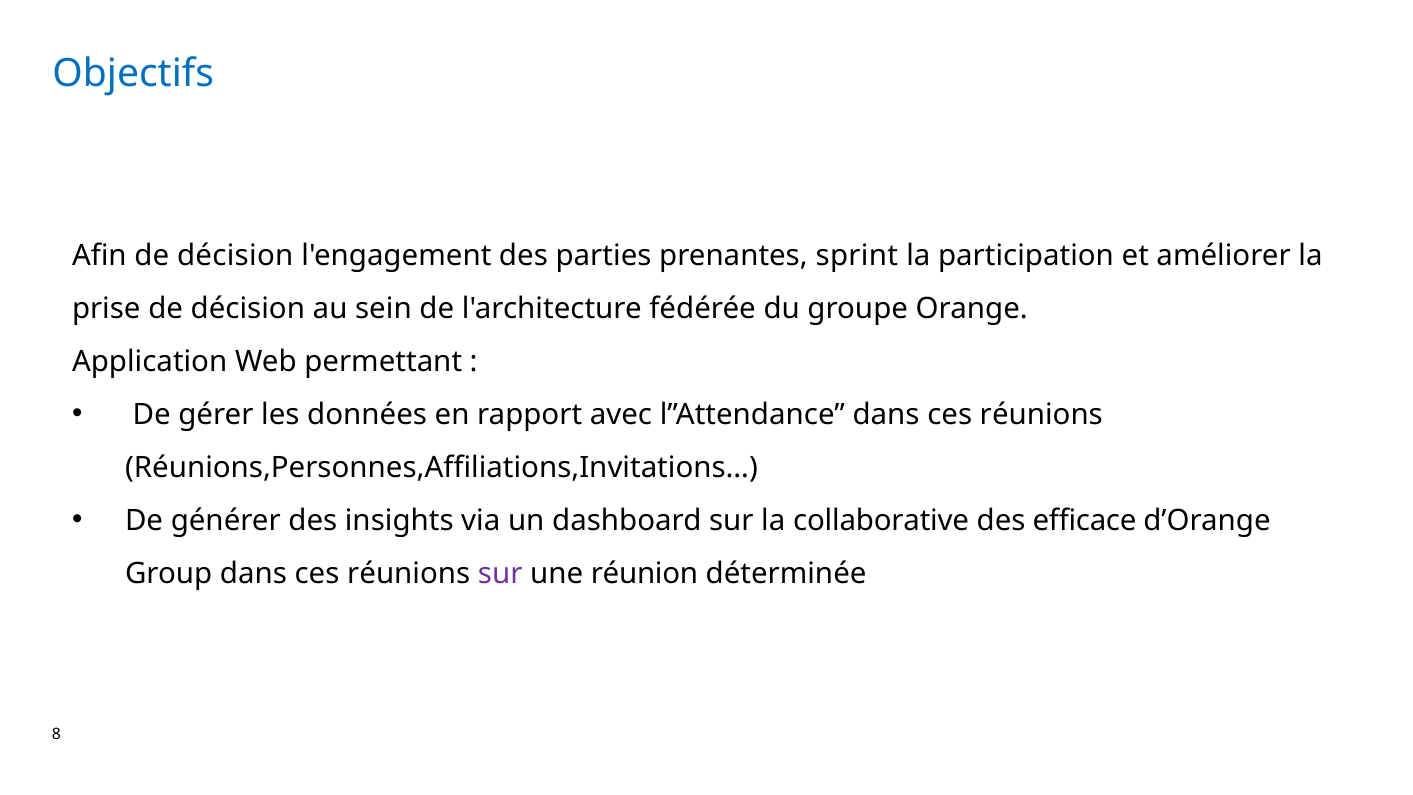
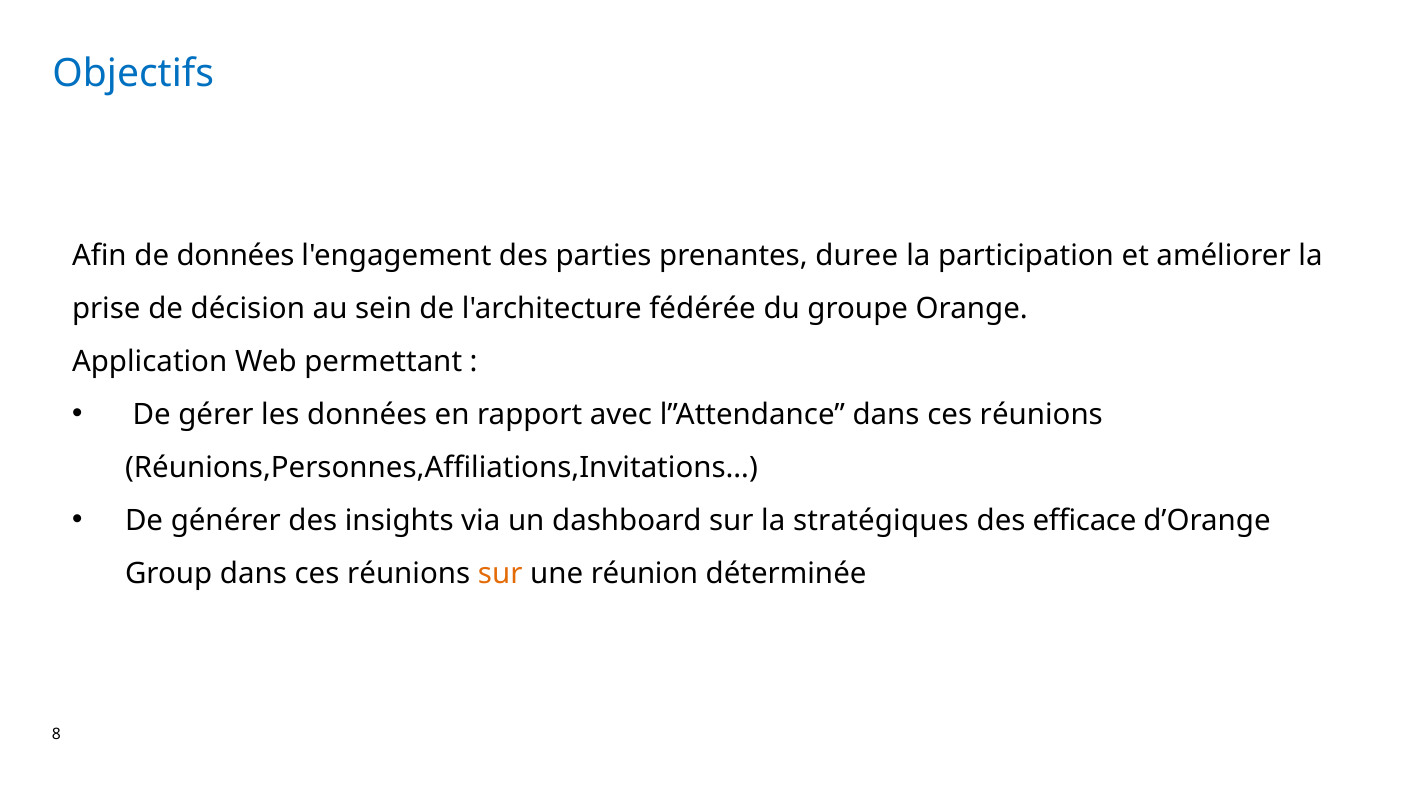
Afin de décision: décision -> données
sprint: sprint -> duree
collaborative: collaborative -> stratégiques
sur at (500, 573) colour: purple -> orange
